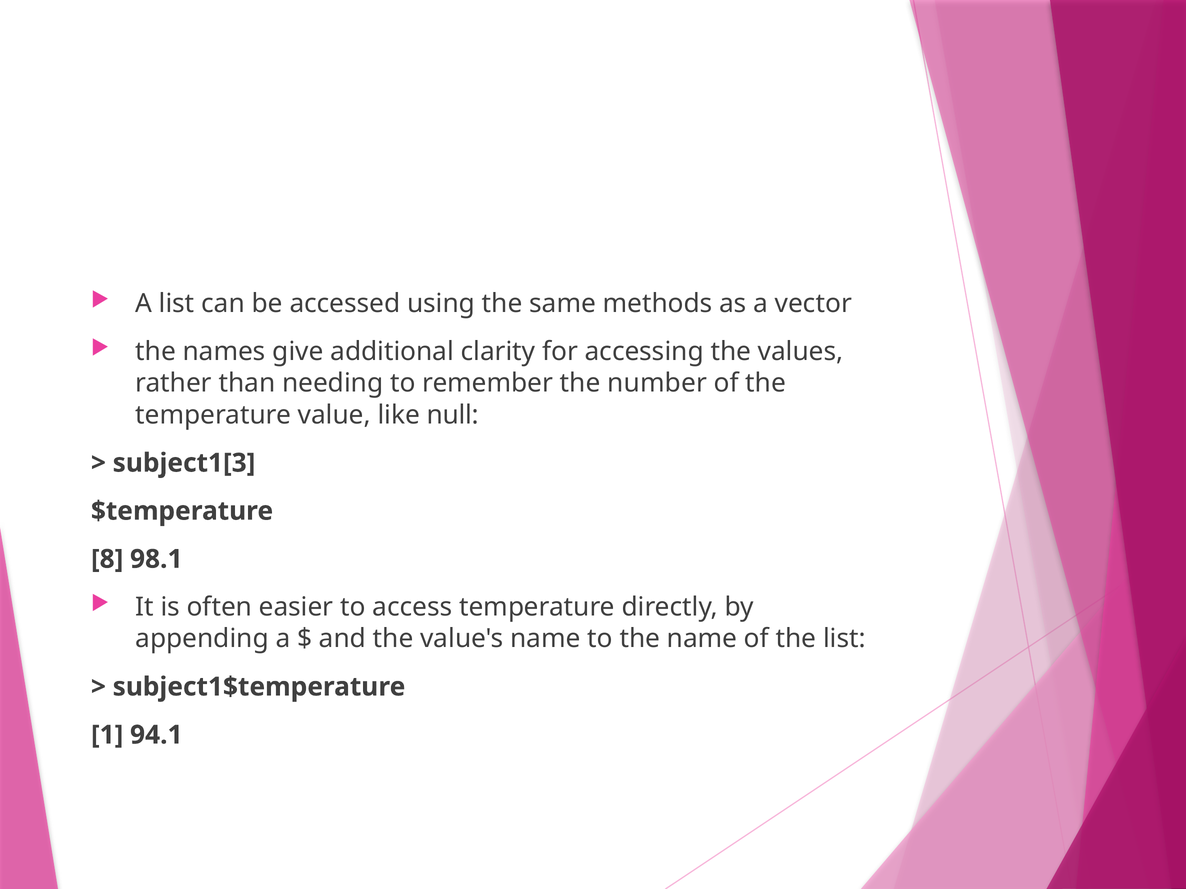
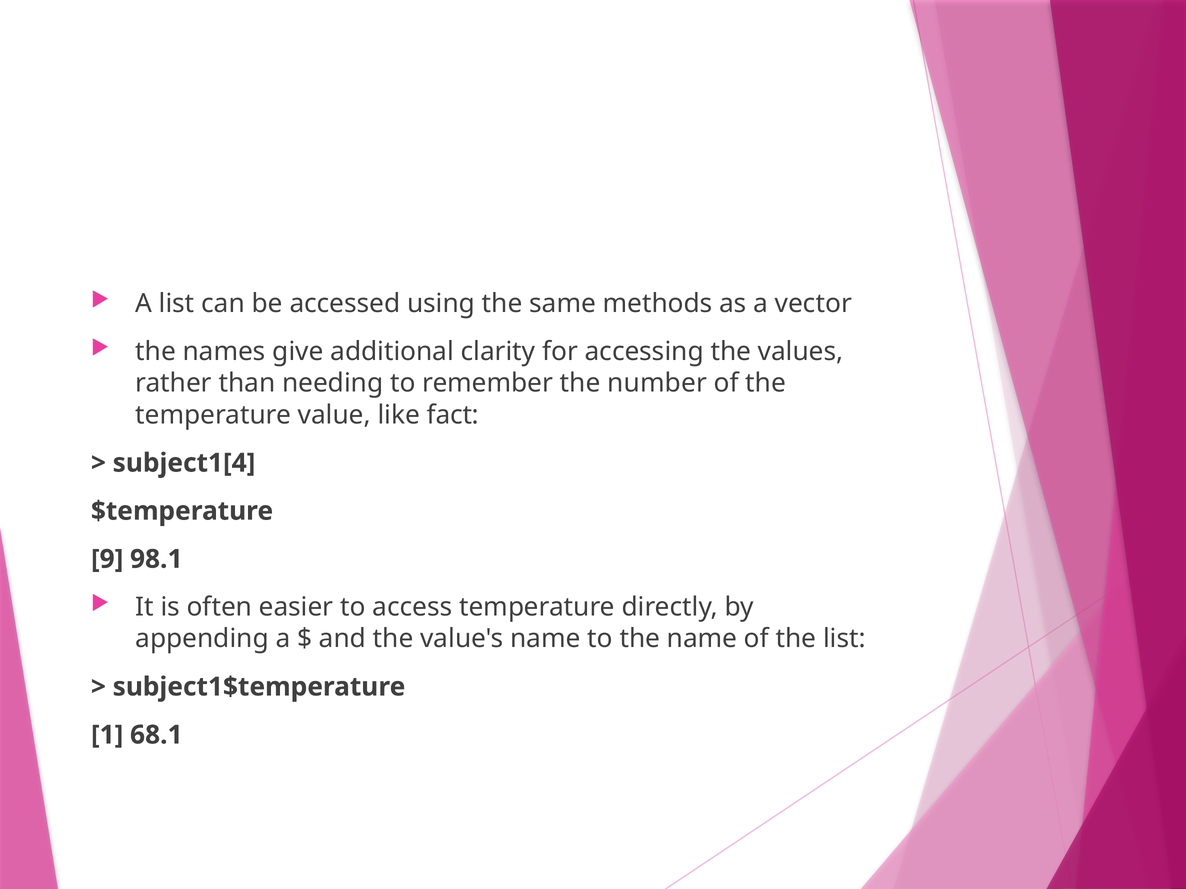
null: null -> fact
subject1[3: subject1[3 -> subject1[4
8: 8 -> 9
94.1: 94.1 -> 68.1
